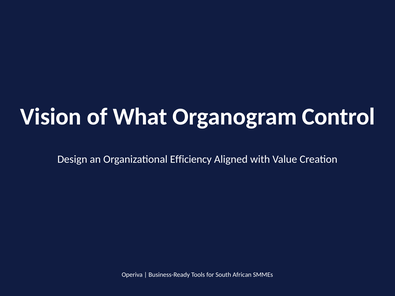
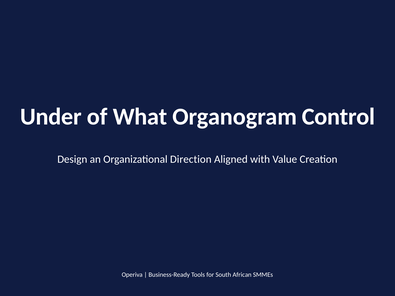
Vision: Vision -> Under
Efficiency: Efficiency -> Direction
